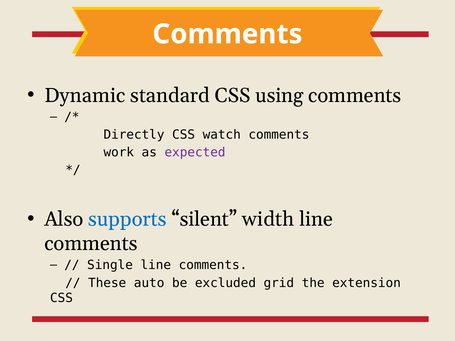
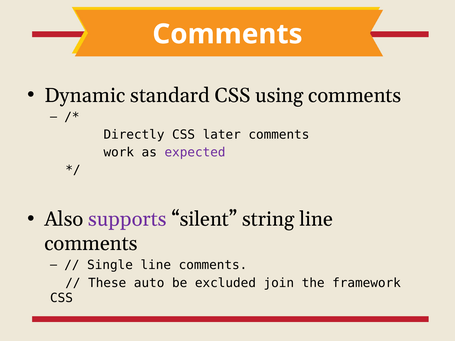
watch: watch -> later
supports colour: blue -> purple
width: width -> string
grid: grid -> join
extension: extension -> framework
